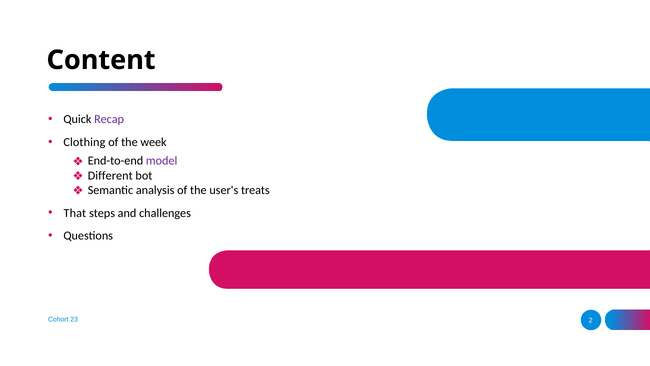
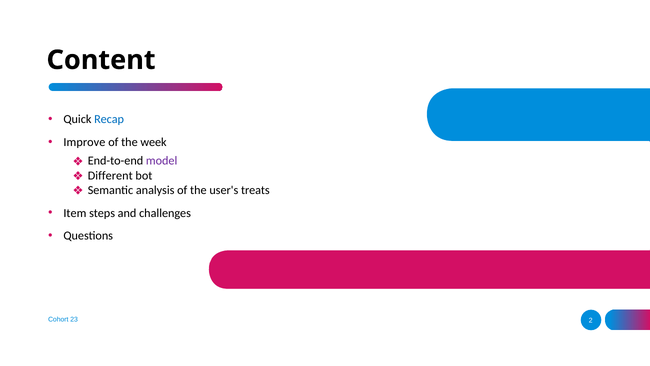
Recap colour: purple -> blue
Clothing: Clothing -> Improve
That: That -> Item
